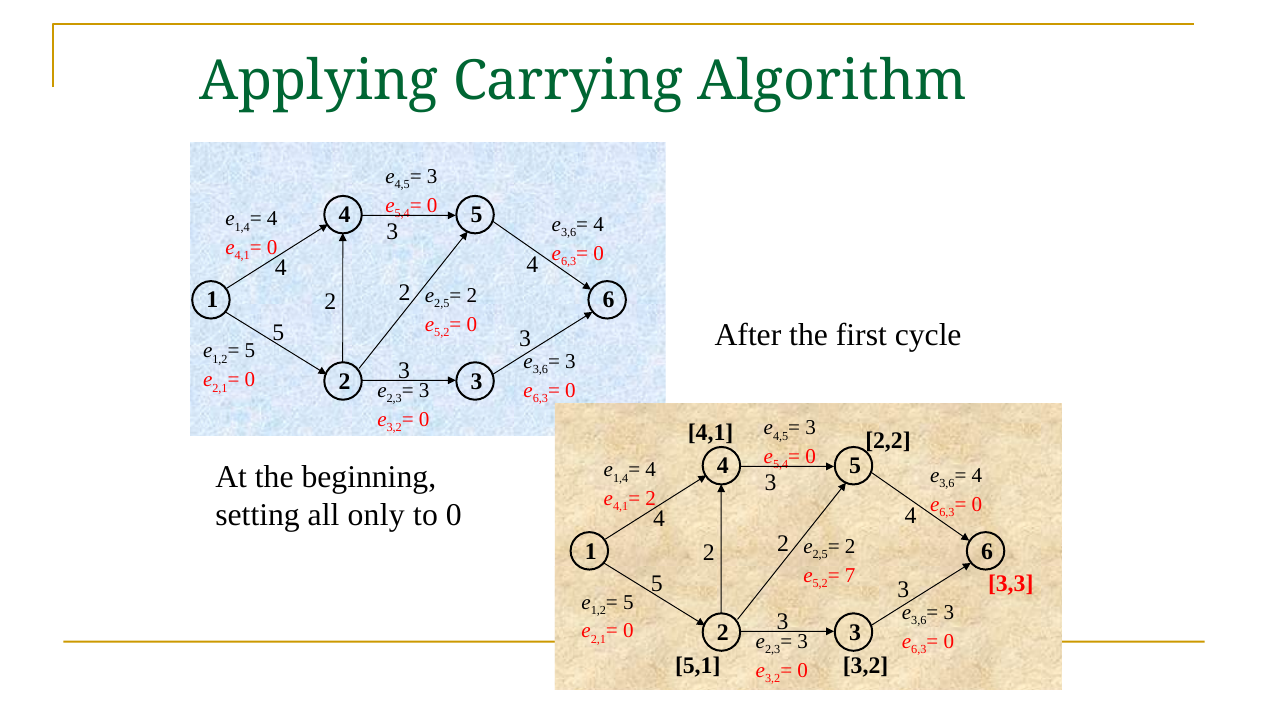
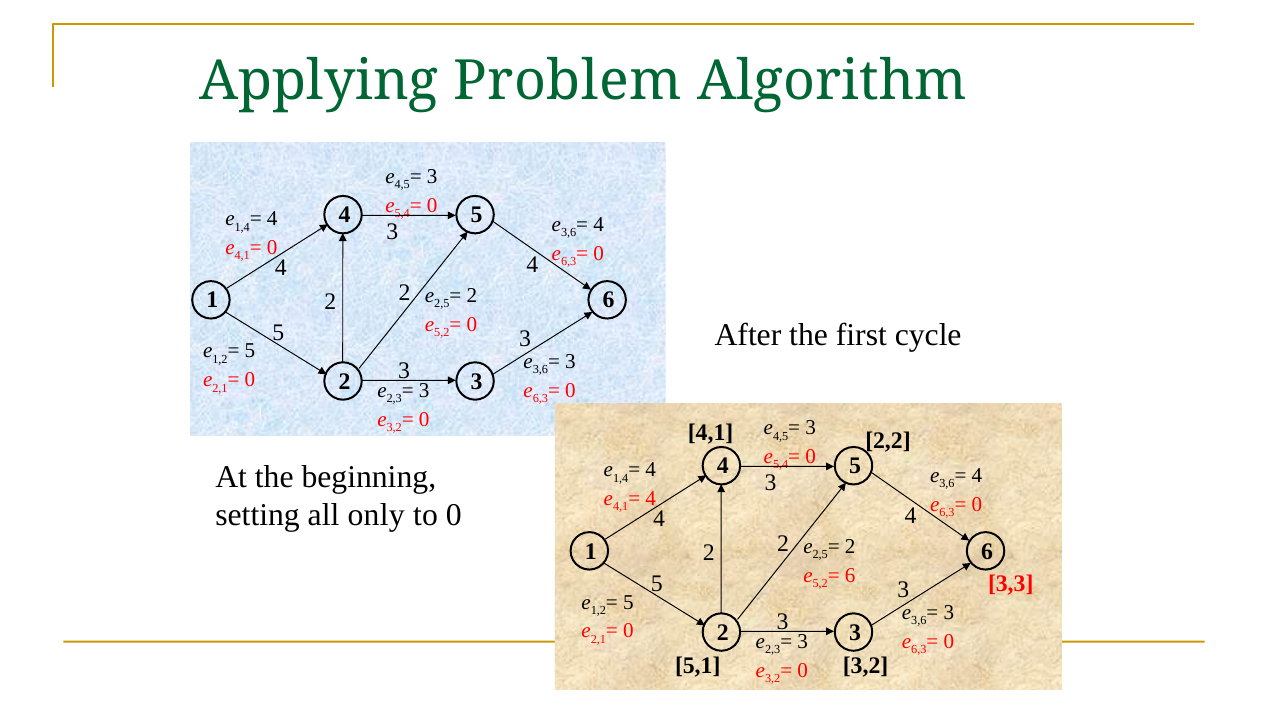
Carrying: Carrying -> Problem
2 at (651, 499): 2 -> 4
7 at (850, 576): 7 -> 6
